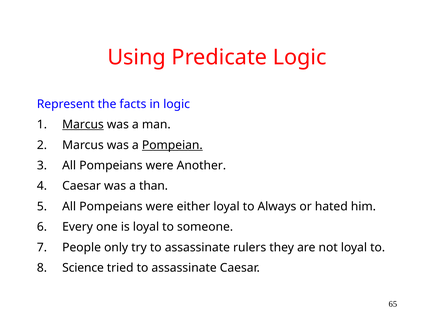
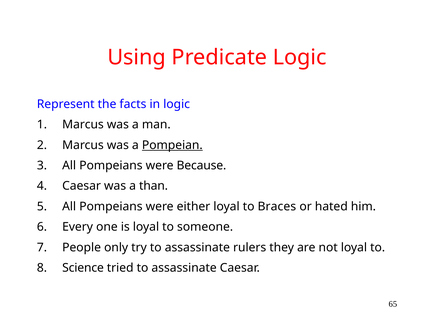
Marcus at (83, 125) underline: present -> none
Another: Another -> Because
Always: Always -> Braces
